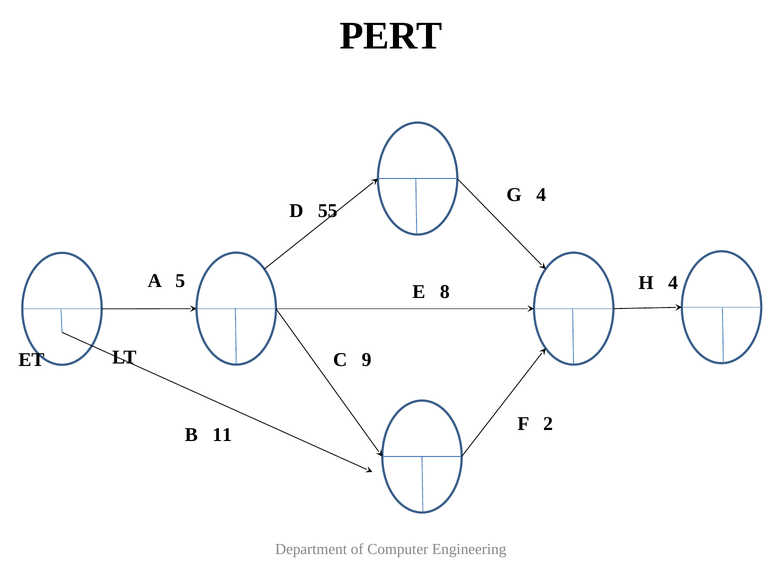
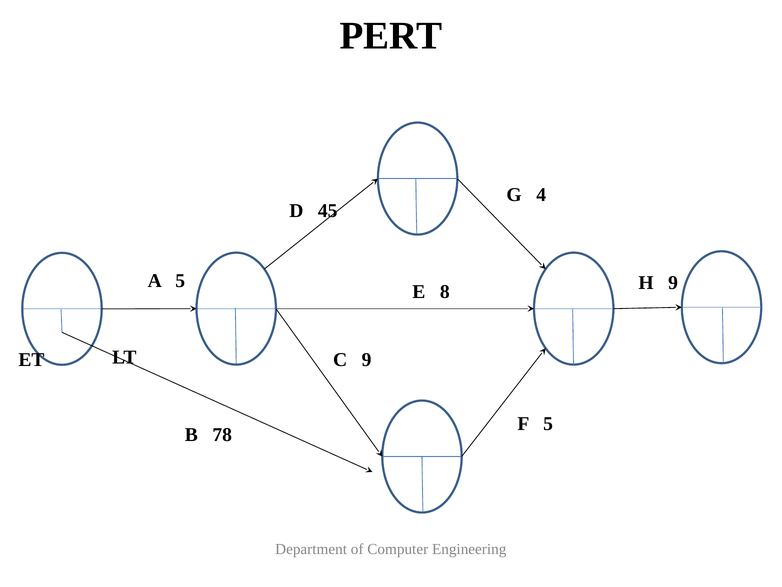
55: 55 -> 45
H 4: 4 -> 9
F 2: 2 -> 5
11: 11 -> 78
